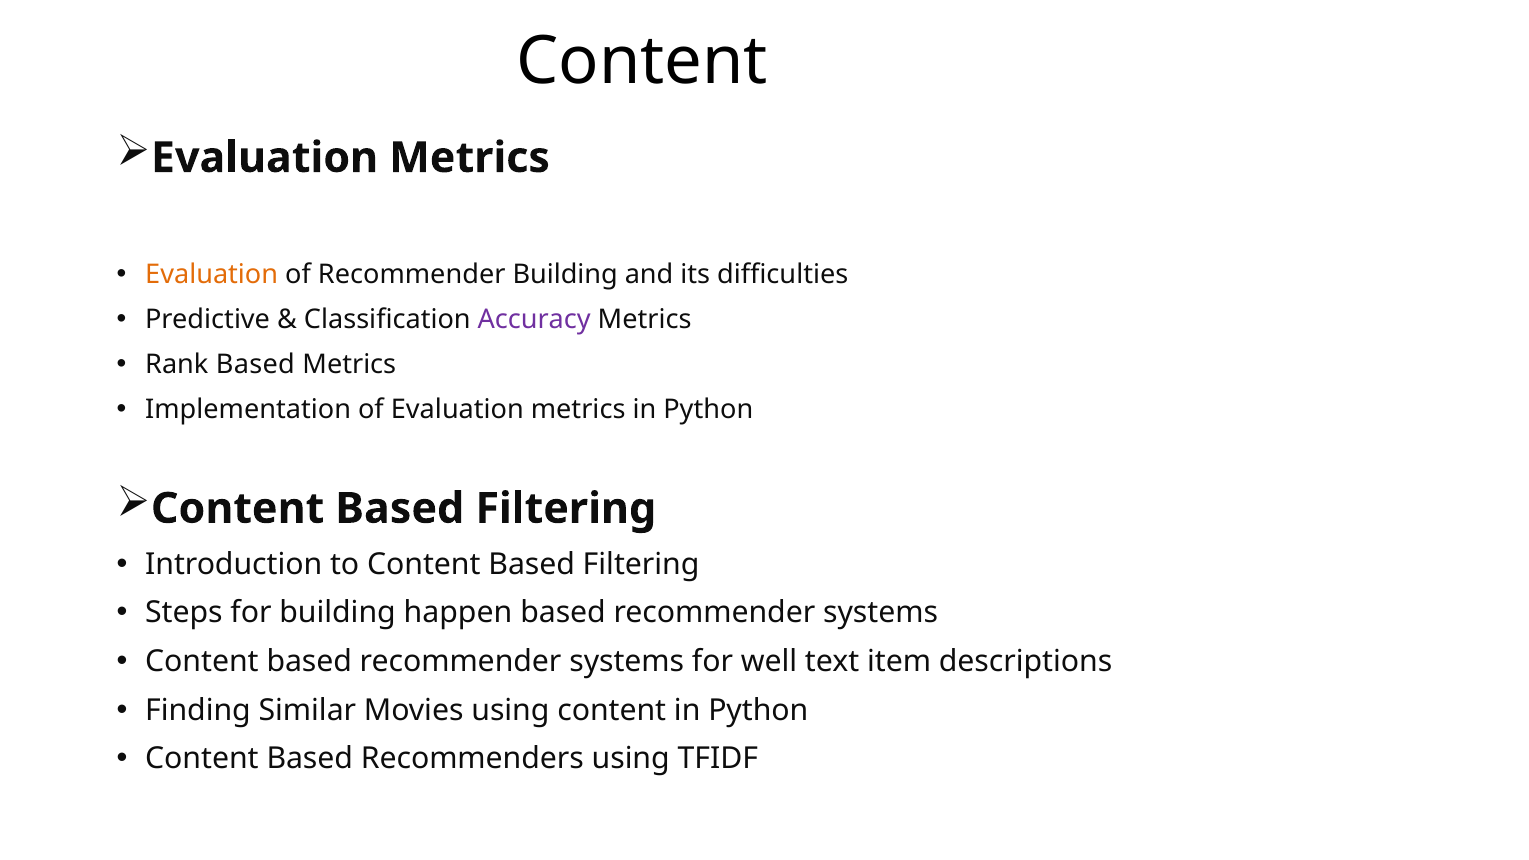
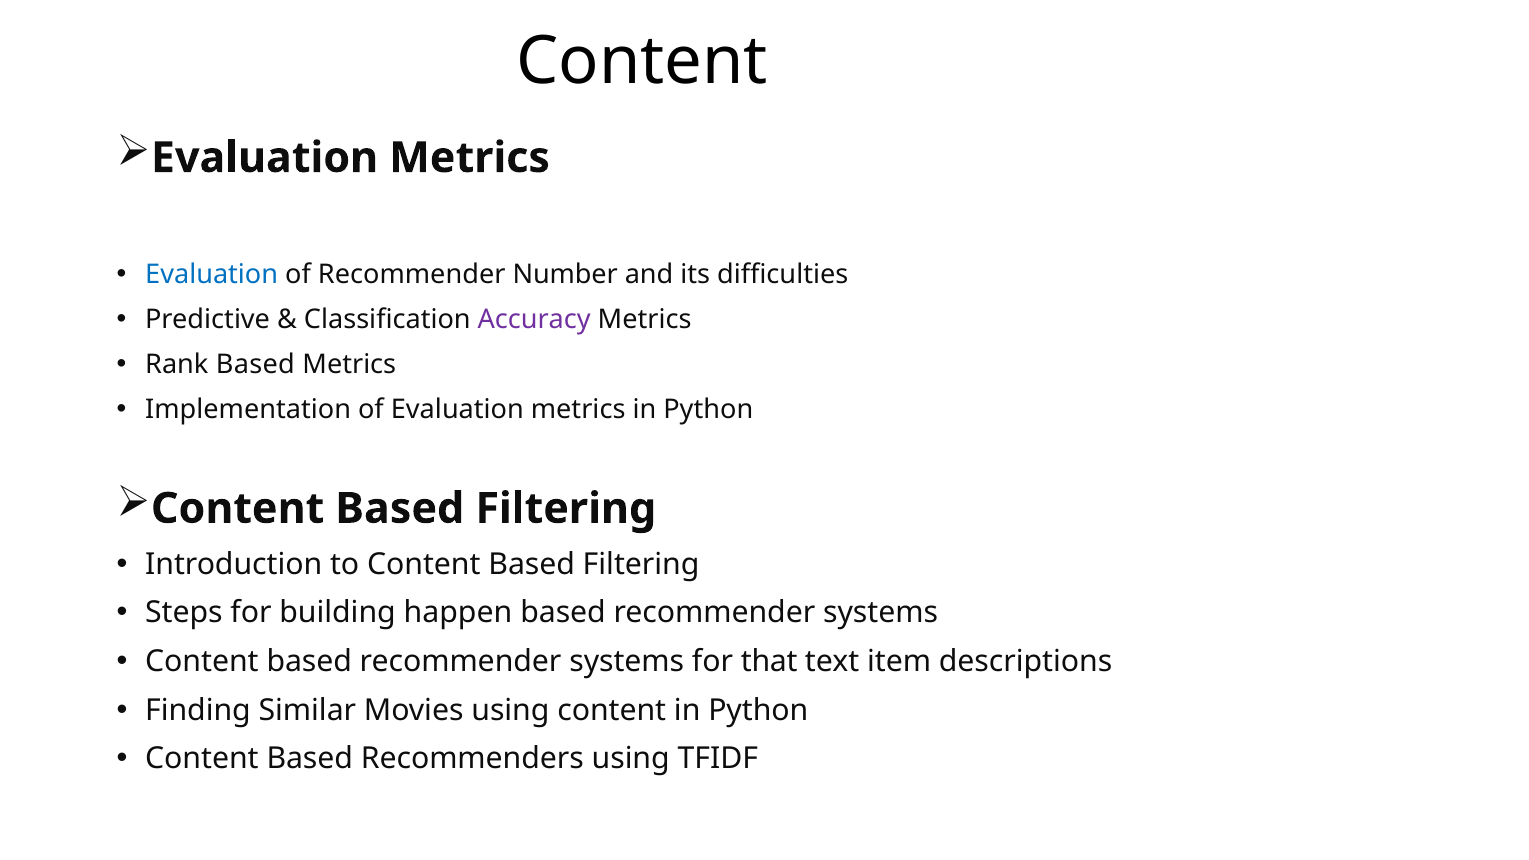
Evaluation at (212, 274) colour: orange -> blue
Recommender Building: Building -> Number
well: well -> that
